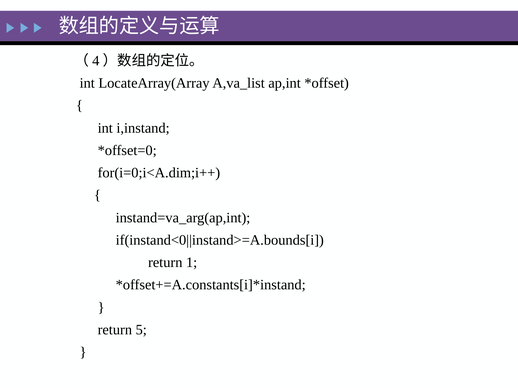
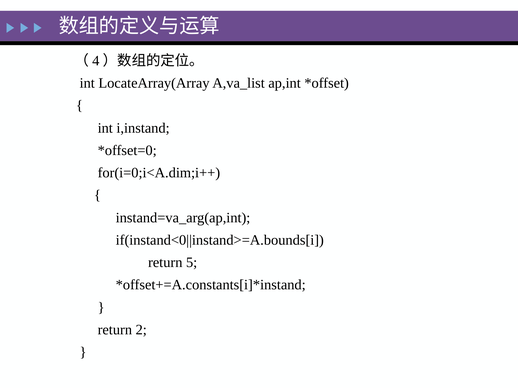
1: 1 -> 5
5: 5 -> 2
